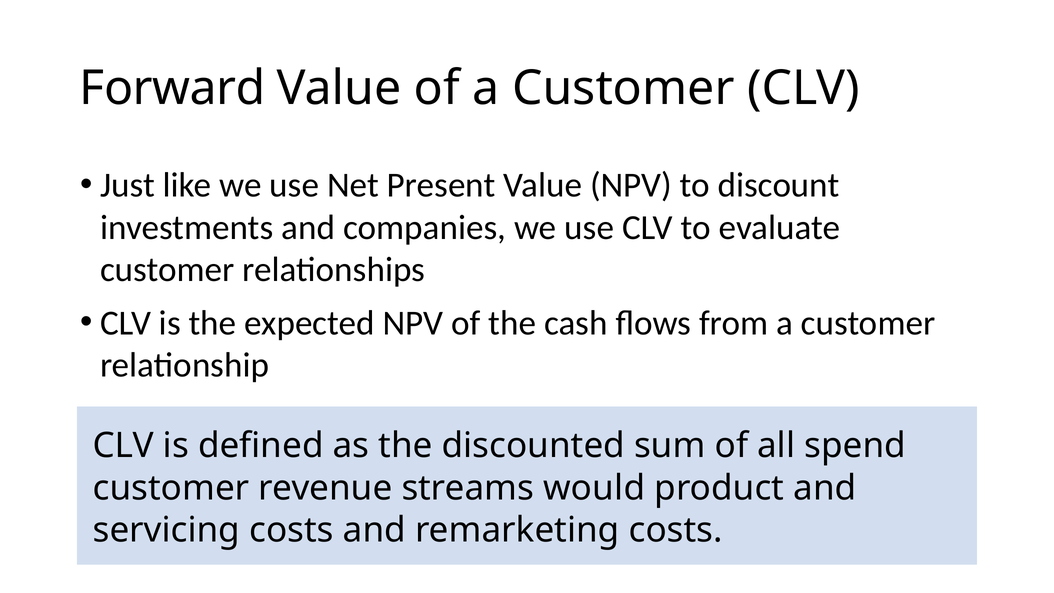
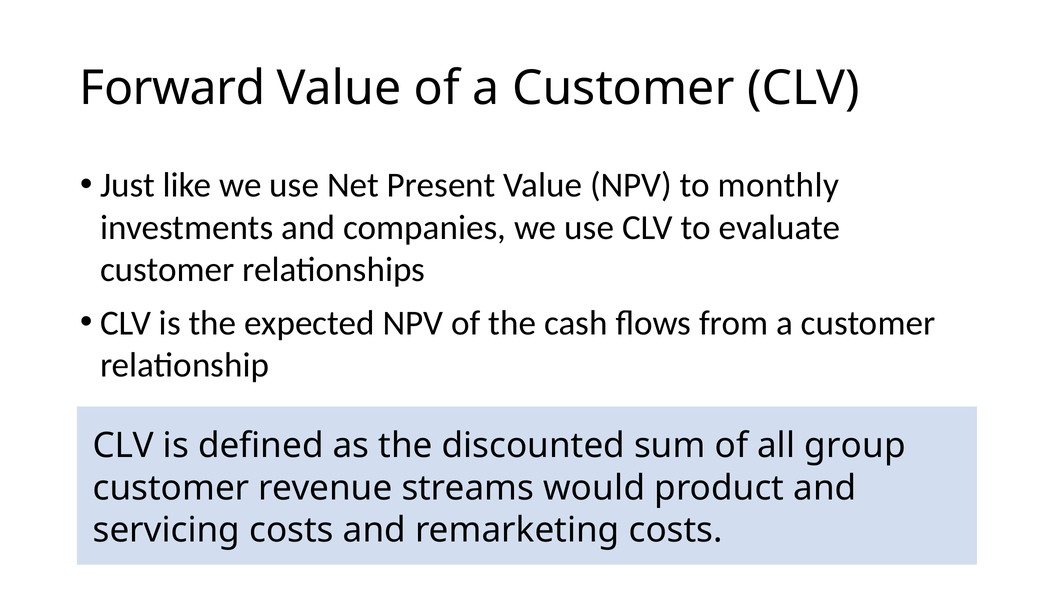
discount: discount -> monthly
spend: spend -> group
